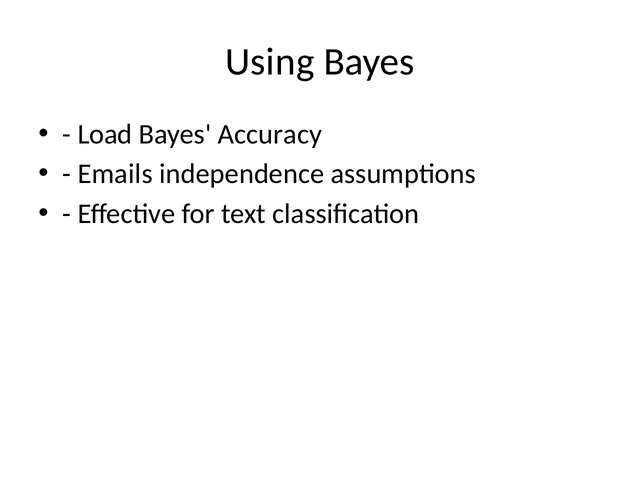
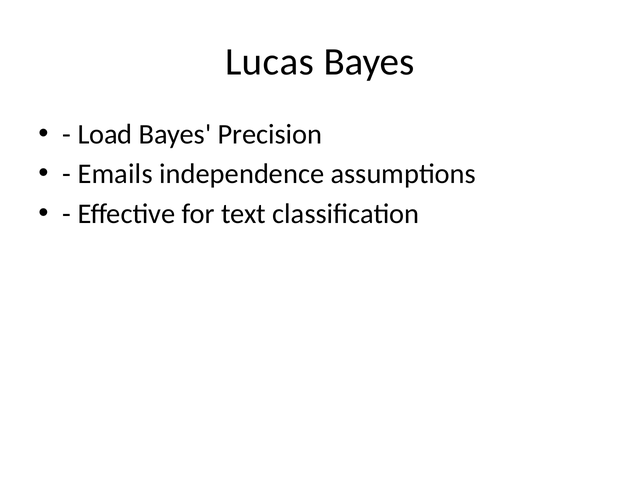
Using: Using -> Lucas
Accuracy: Accuracy -> Precision
